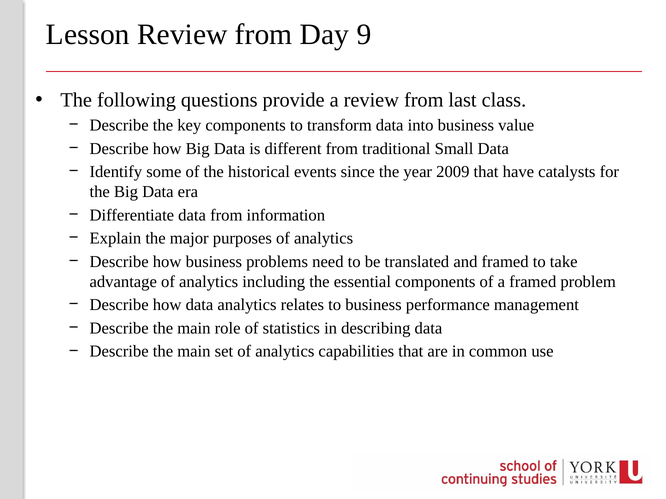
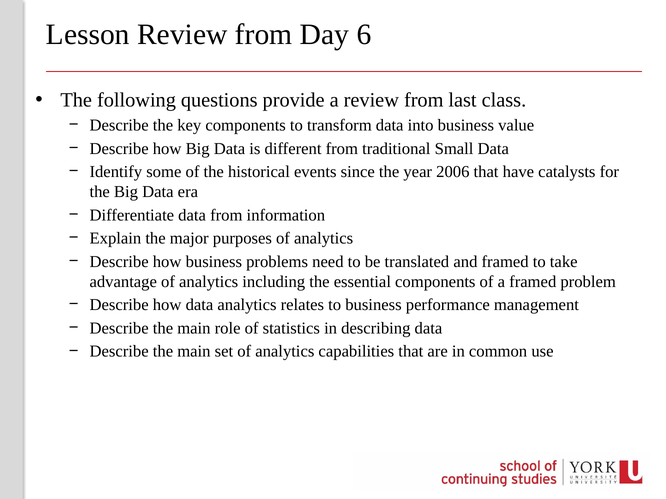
9: 9 -> 6
2009: 2009 -> 2006
